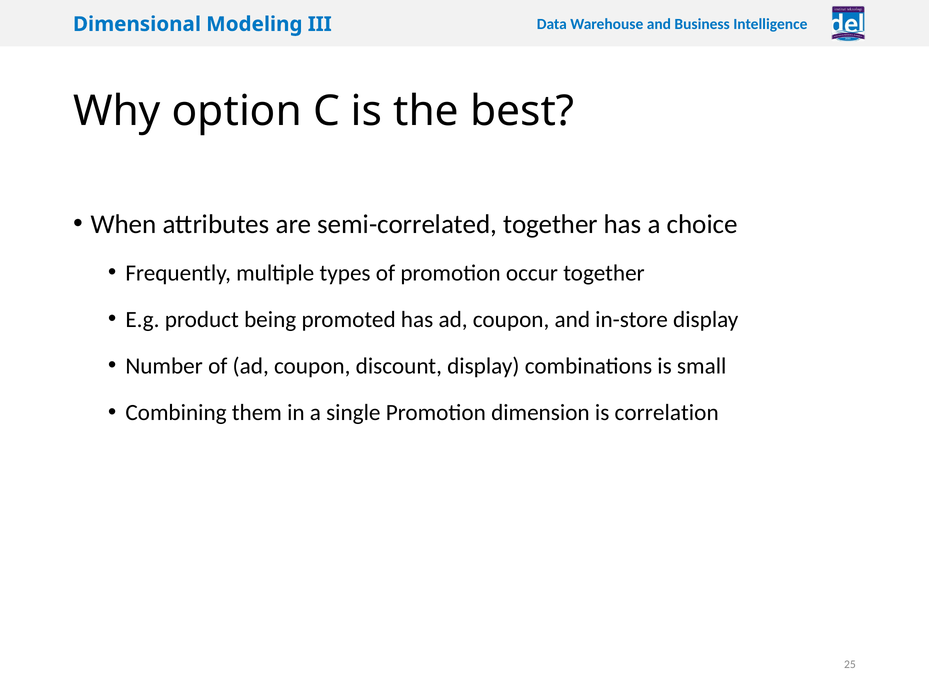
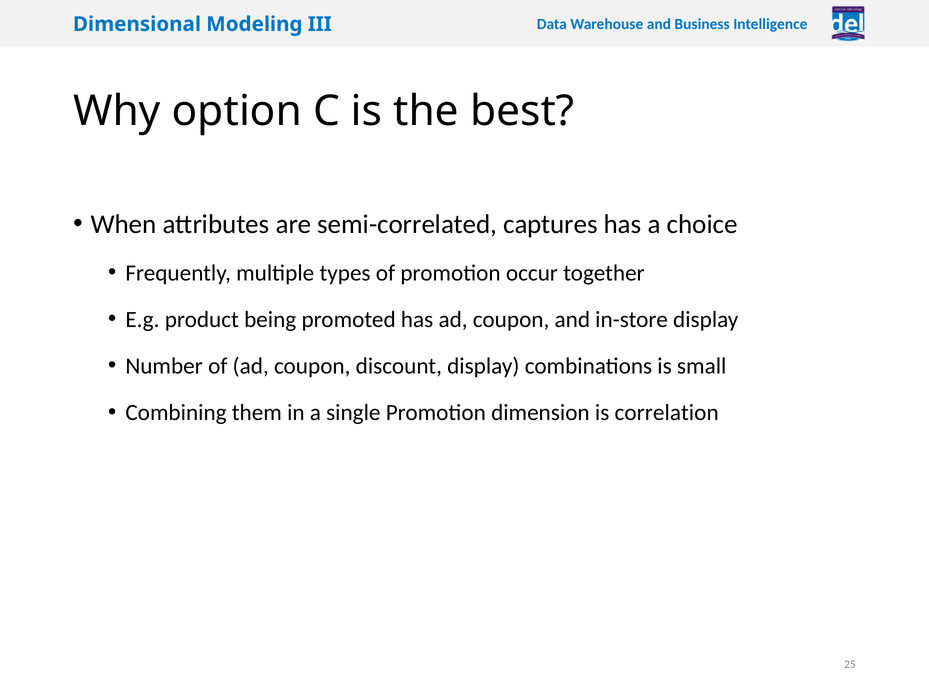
semi-correlated together: together -> captures
